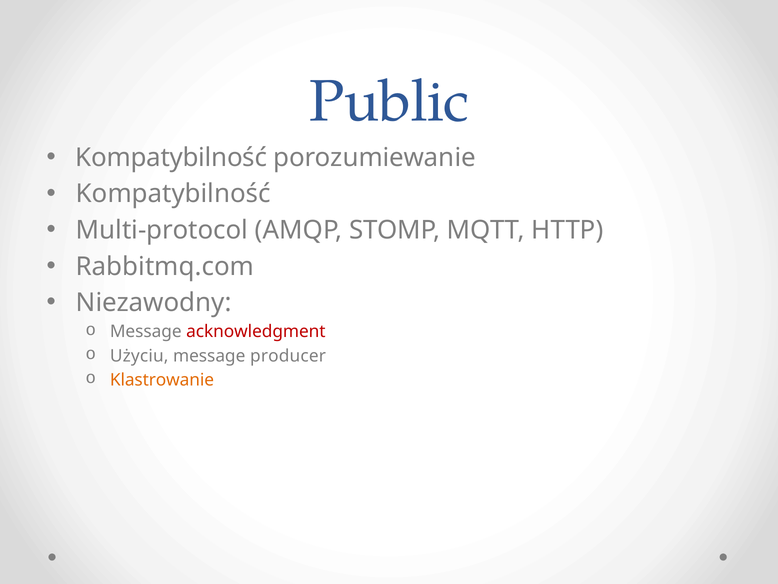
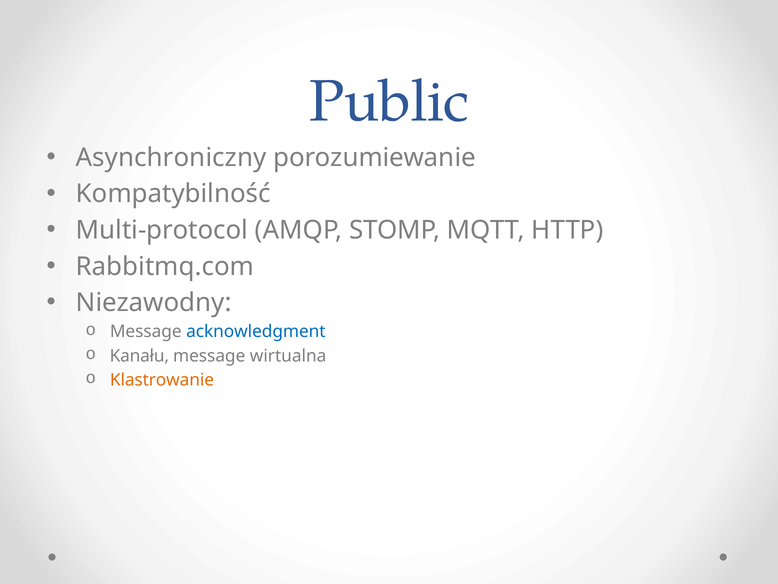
Kompatybilność at (171, 157): Kompatybilność -> Asynchroniczny
acknowledgment colour: red -> blue
Użyciu: Użyciu -> Kanału
producer: producer -> wirtualna
